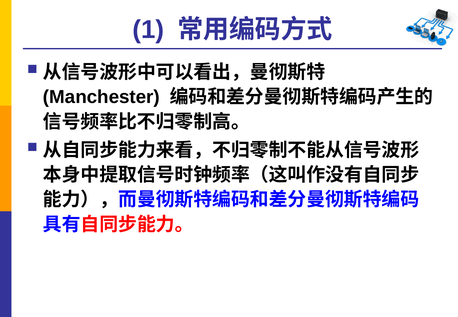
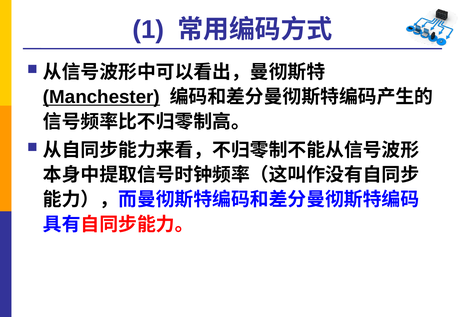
Manchester underline: none -> present
